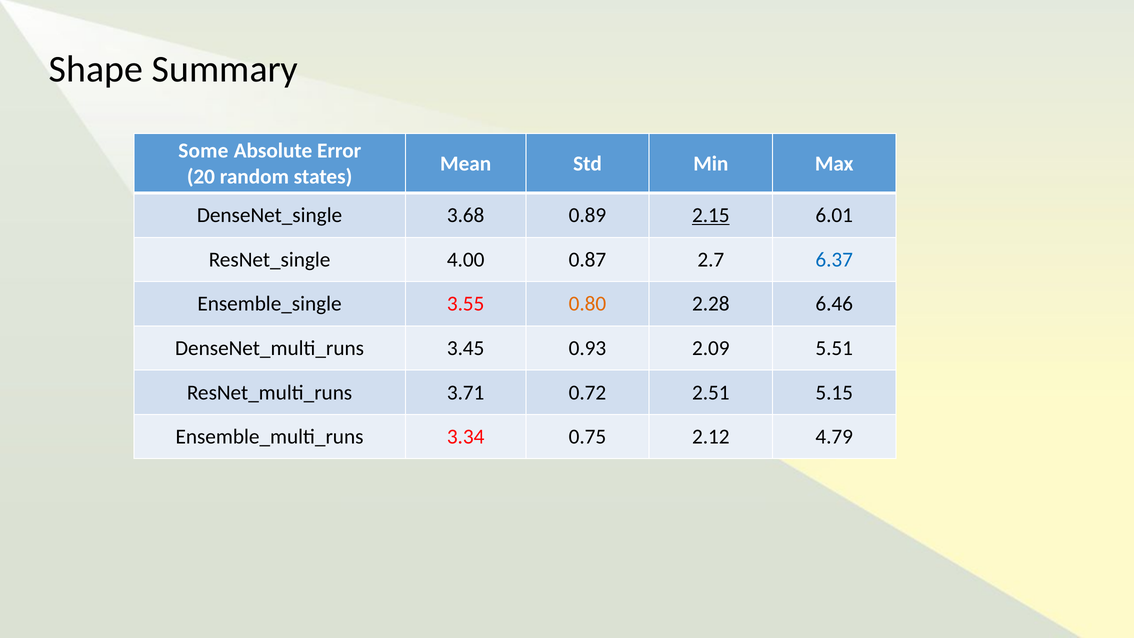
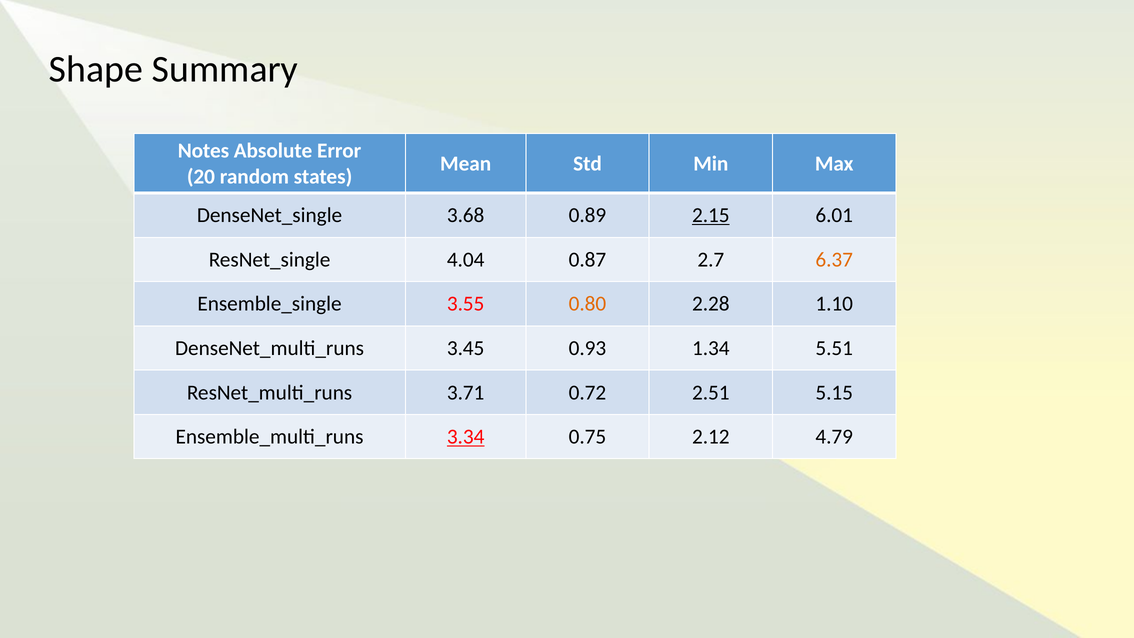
Some: Some -> Notes
4.00: 4.00 -> 4.04
6.37 colour: blue -> orange
6.46: 6.46 -> 1.10
2.09: 2.09 -> 1.34
3.34 underline: none -> present
